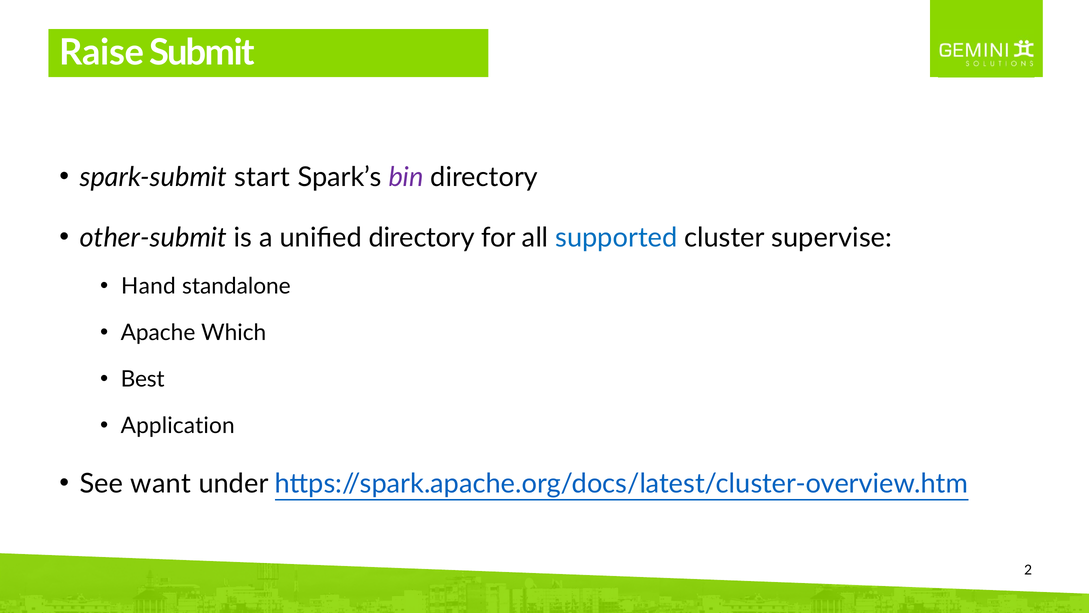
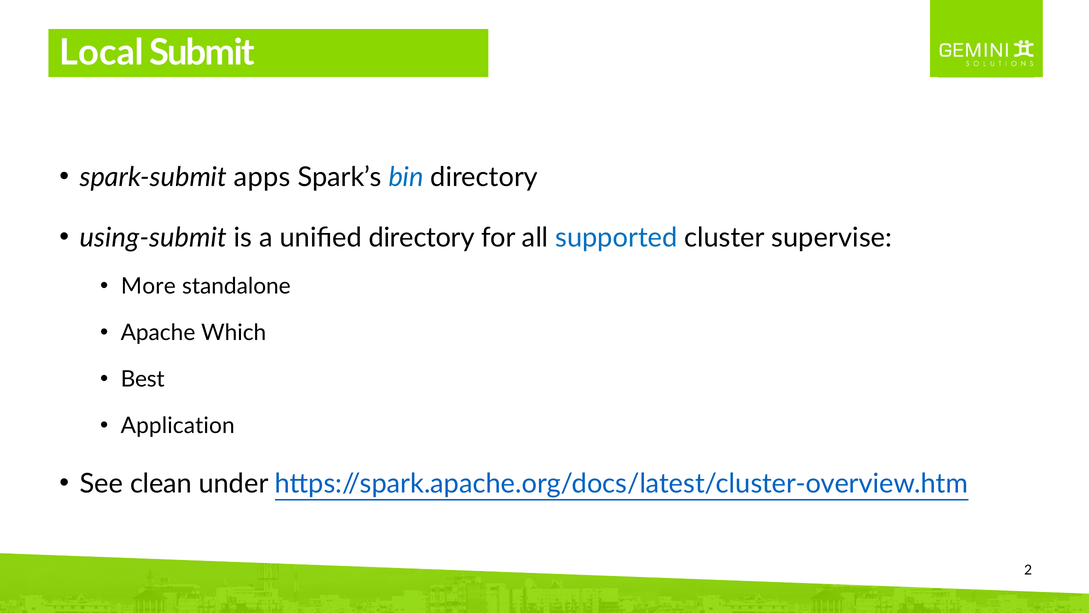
Raise: Raise -> Local
start: start -> apps
bin colour: purple -> blue
other-submit: other-submit -> using-submit
Hand: Hand -> More
want: want -> clean
